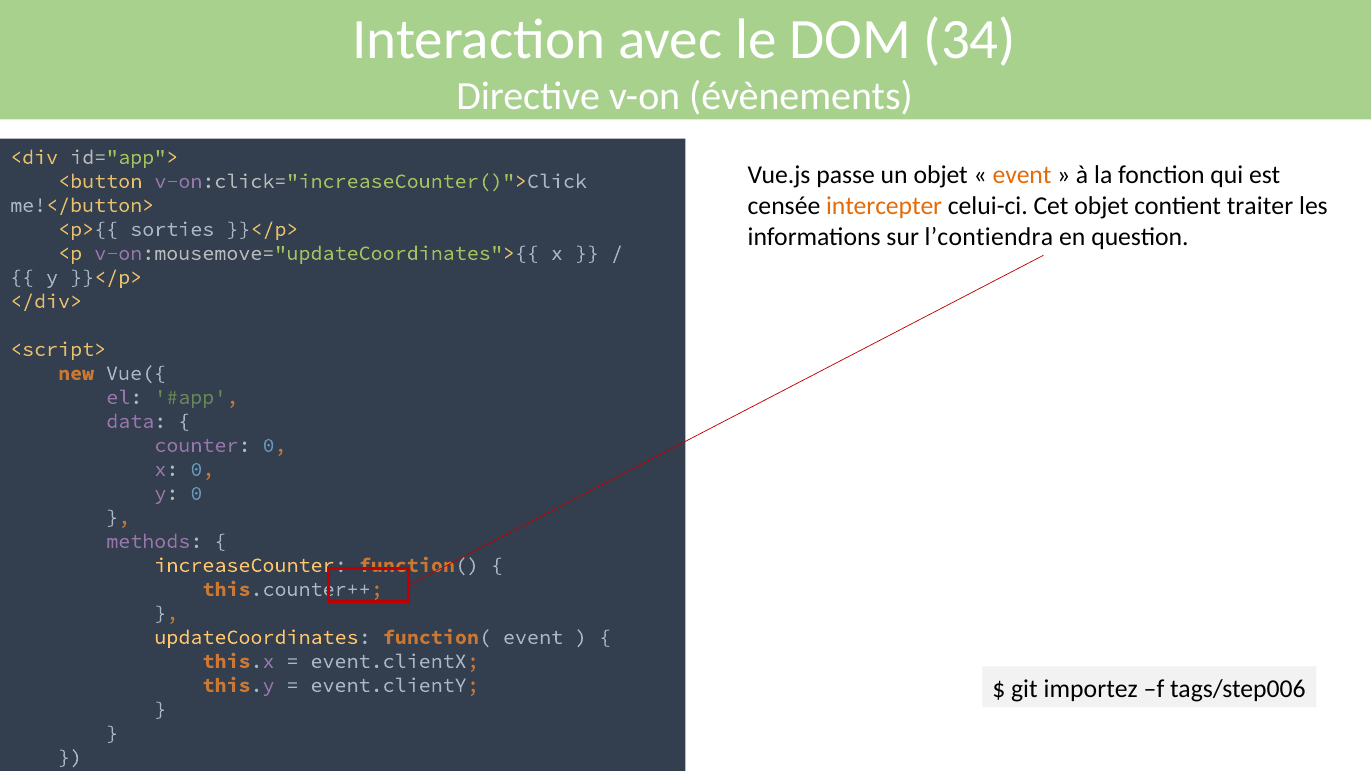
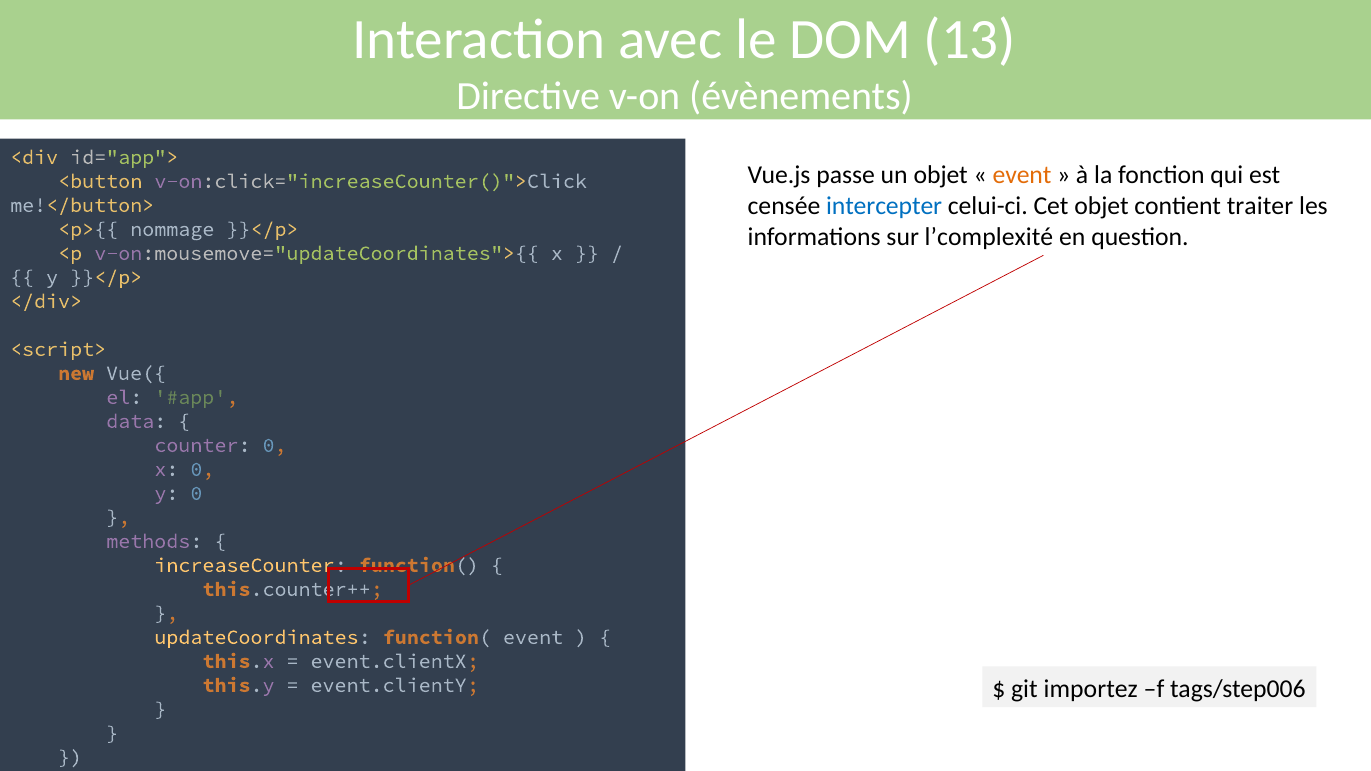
34: 34 -> 13
intercepter colour: orange -> blue
sorties: sorties -> nommage
l’contiendra: l’contiendra -> l’complexité
